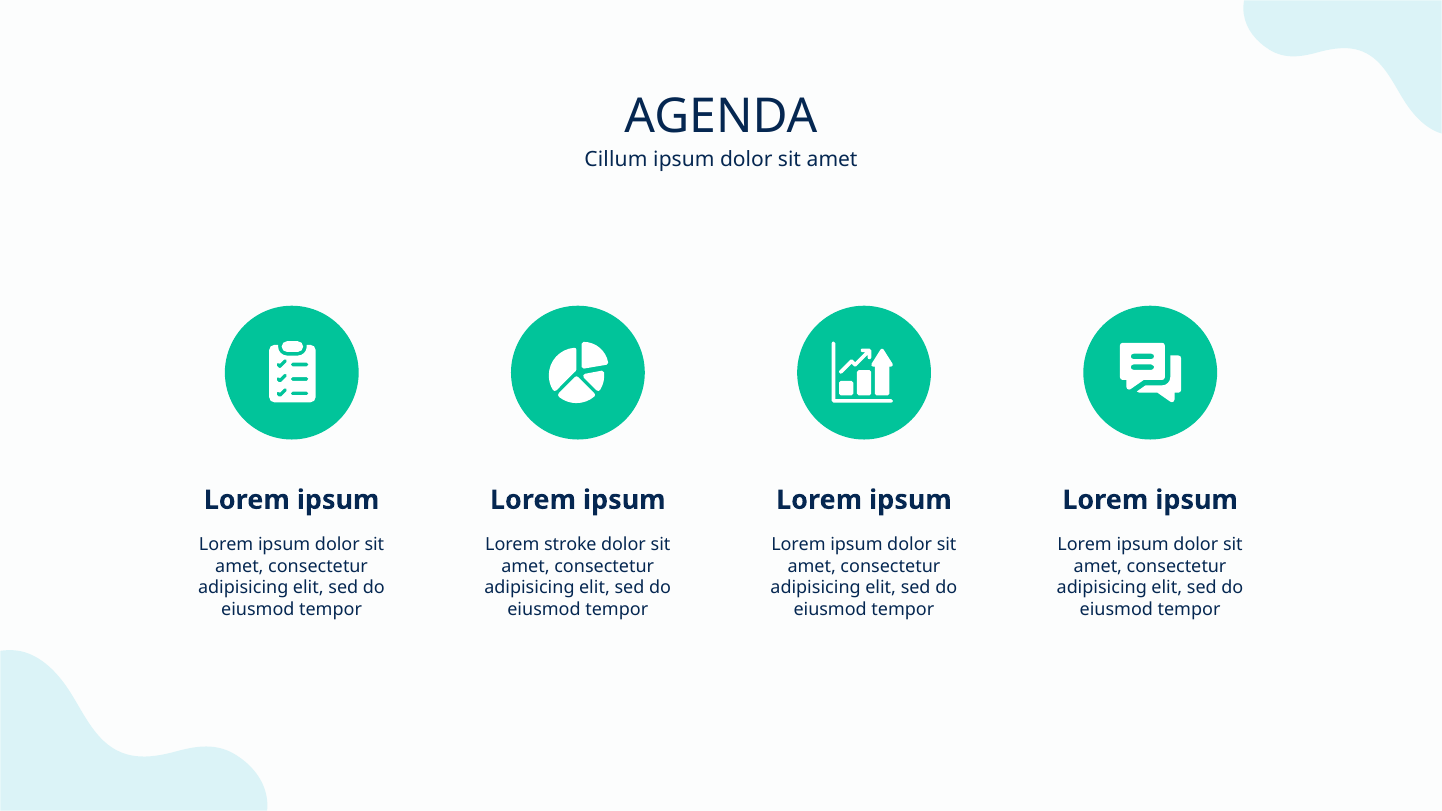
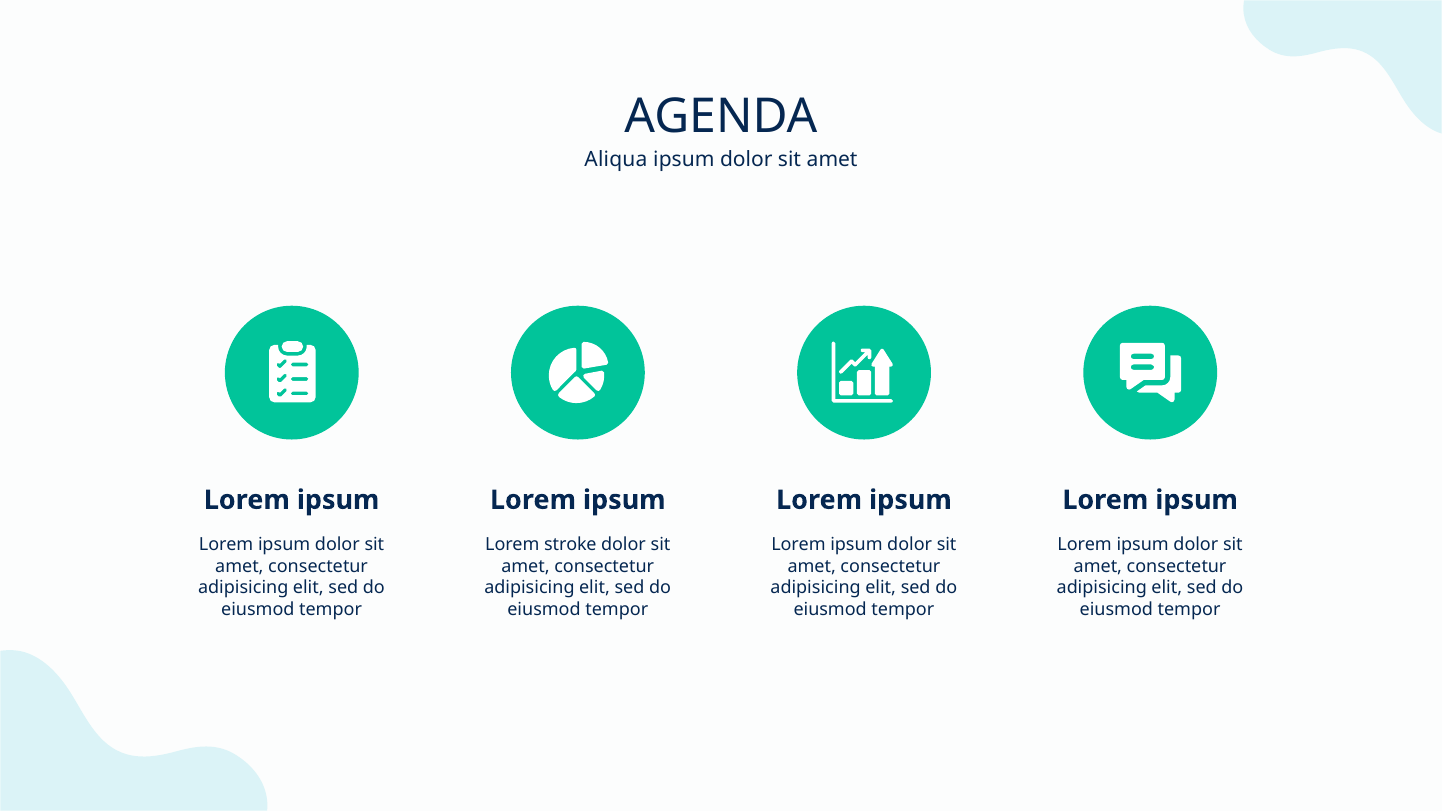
Cillum: Cillum -> Aliqua
